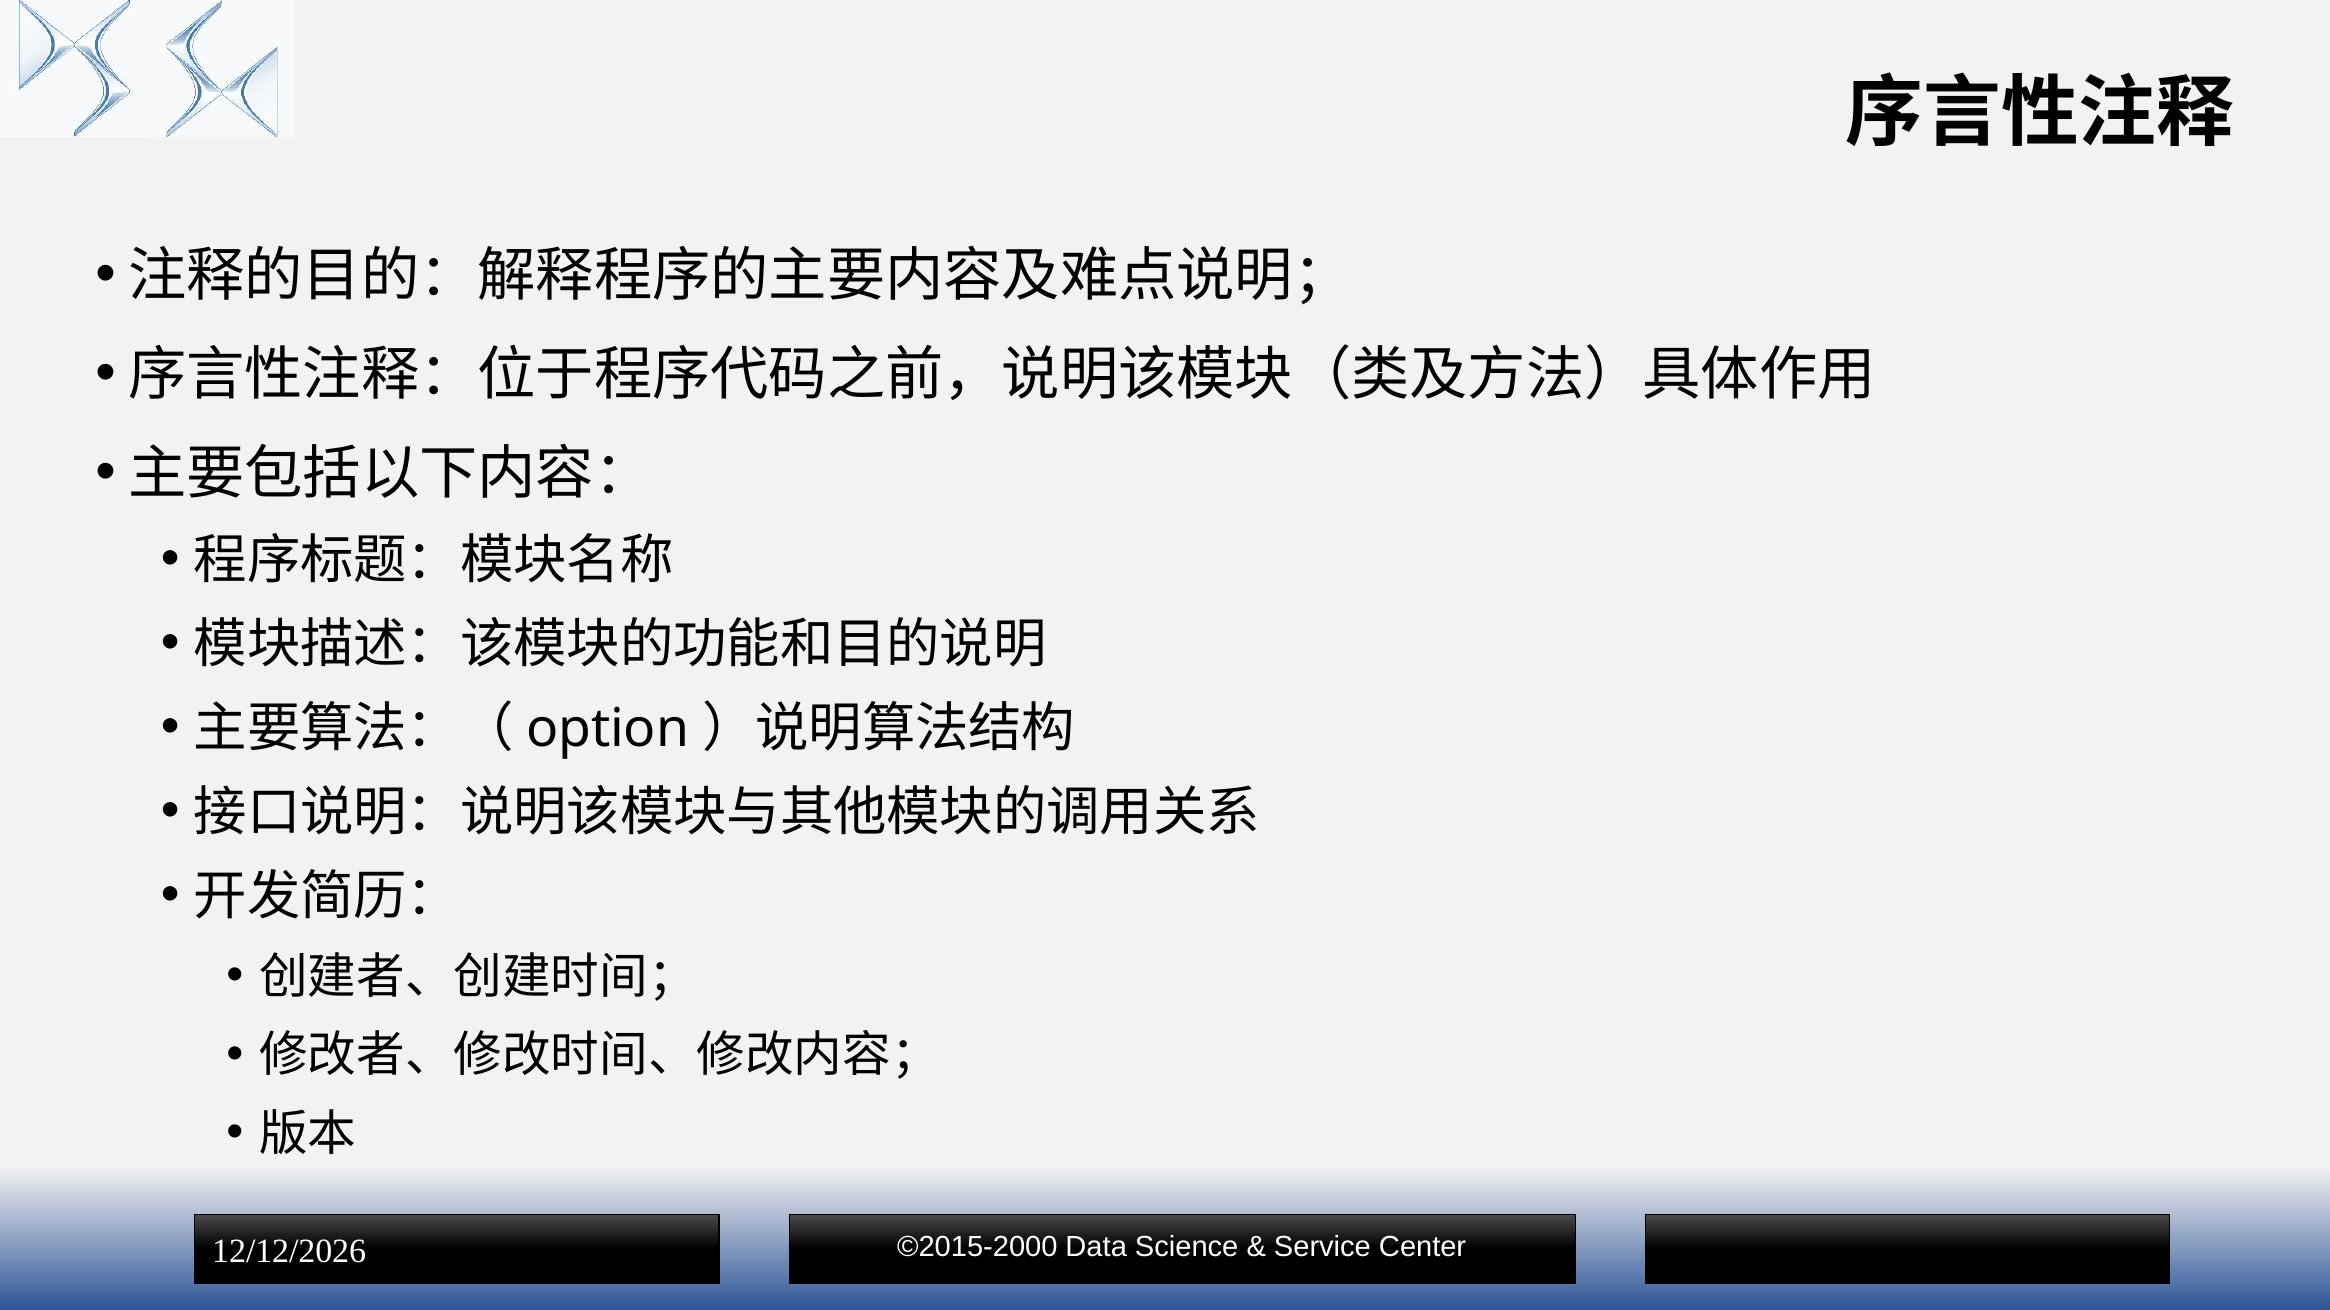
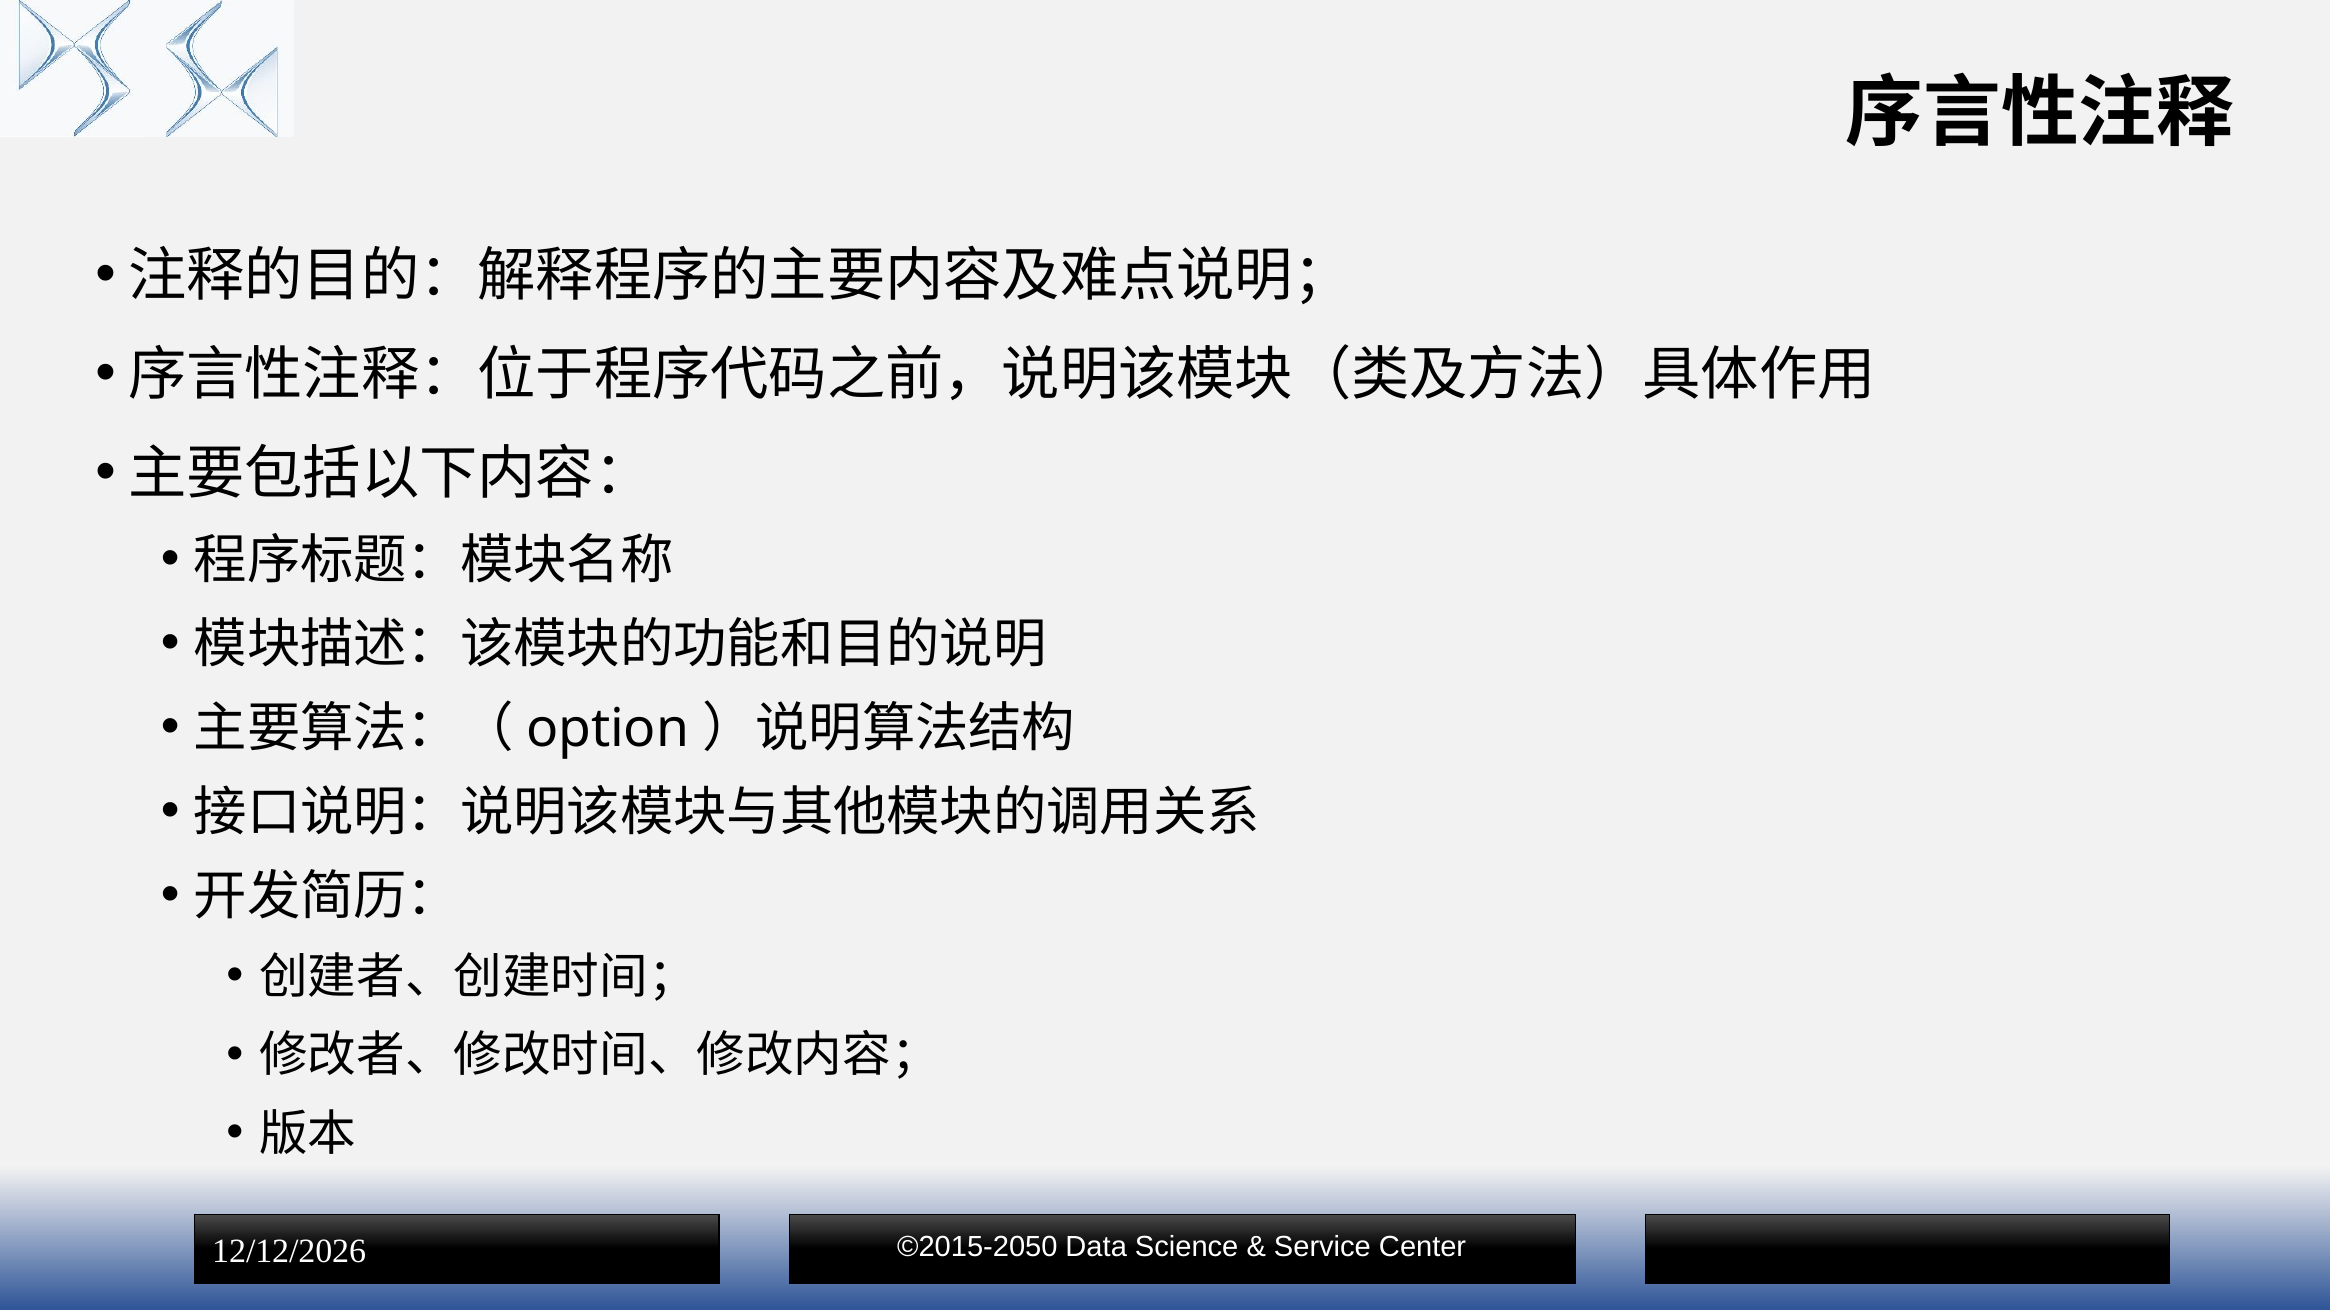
©2015-2000: ©2015-2000 -> ©2015-2050
